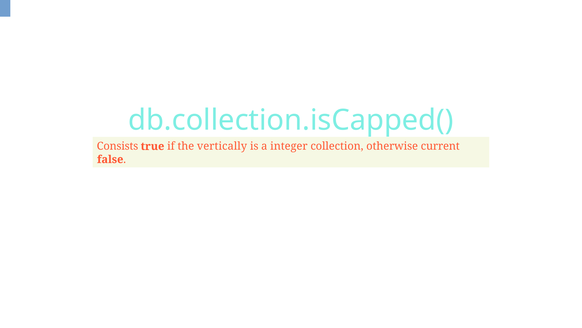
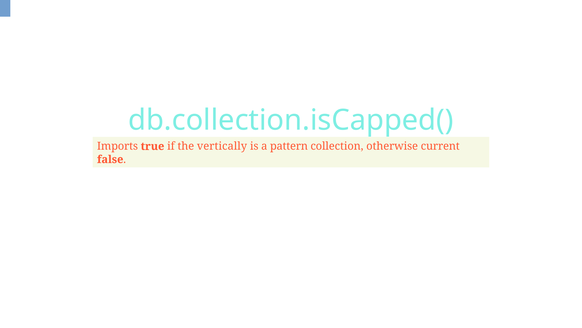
Consists: Consists -> Imports
integer: integer -> pattern
